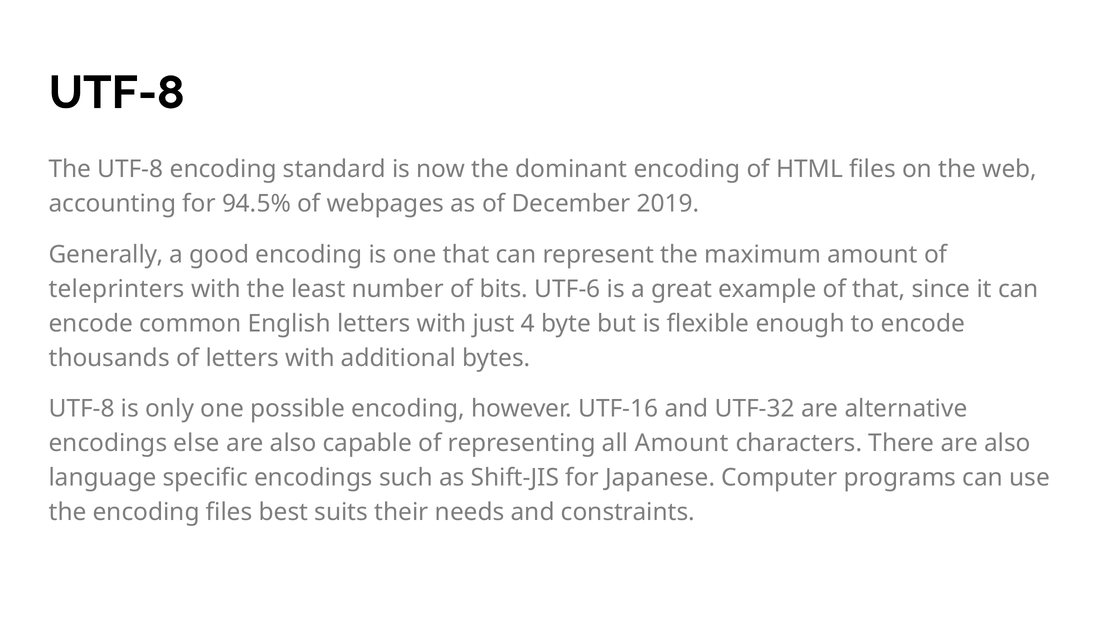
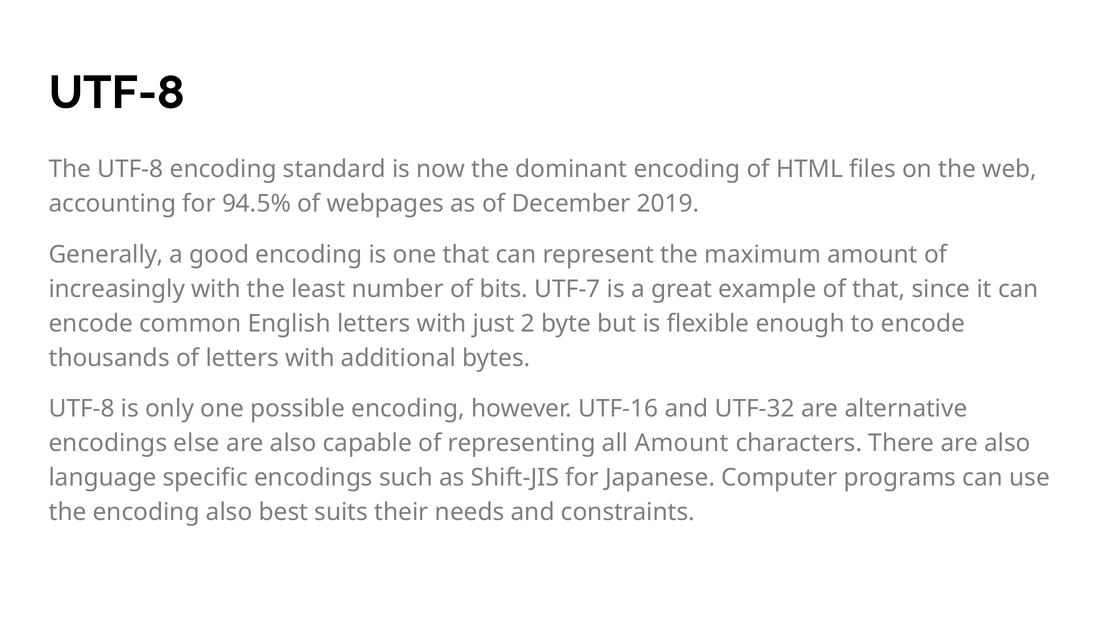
teleprinters: teleprinters -> increasingly
UTF-6: UTF-6 -> UTF-7
4: 4 -> 2
encoding files: files -> also
